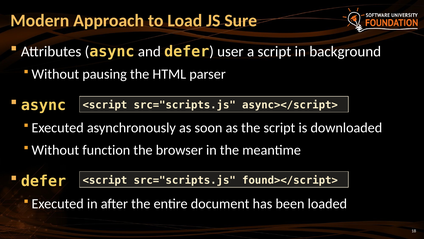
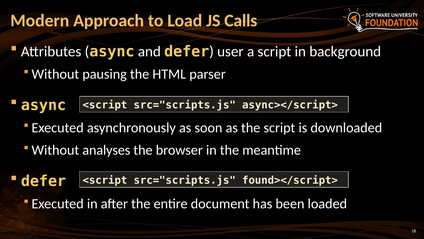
Sure: Sure -> Calls
function: function -> analyses
